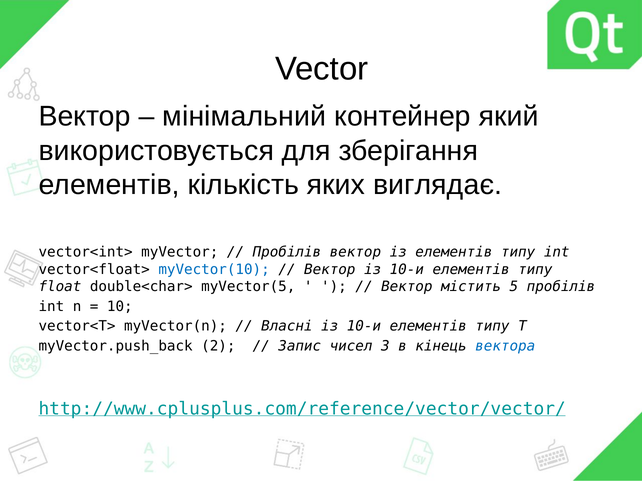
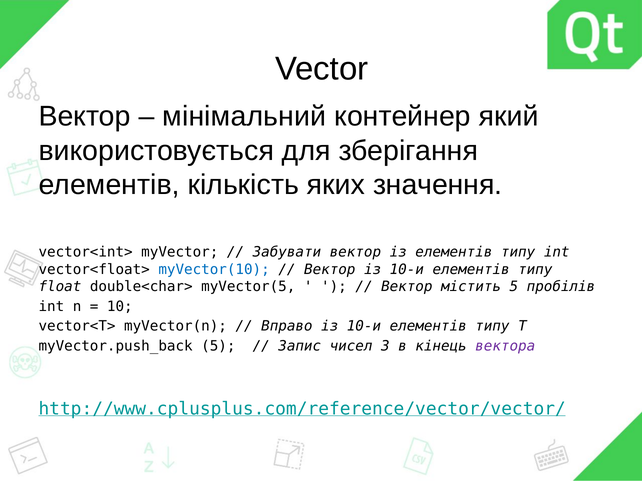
виглядає: виглядає -> значення
Пробілів at (287, 253): Пробілів -> Забувати
Власні: Власні -> Вправо
myVector.push_back 2: 2 -> 5
вектора colour: blue -> purple
